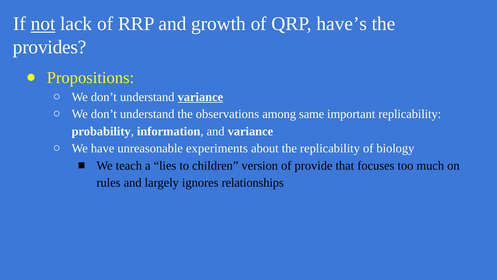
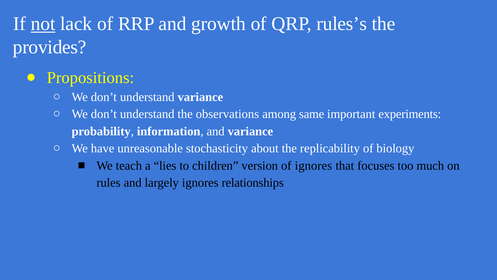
have’s: have’s -> rules’s
variance at (200, 97) underline: present -> none
important replicability: replicability -> experiments
experiments: experiments -> stochasticity
of provide: provide -> ignores
